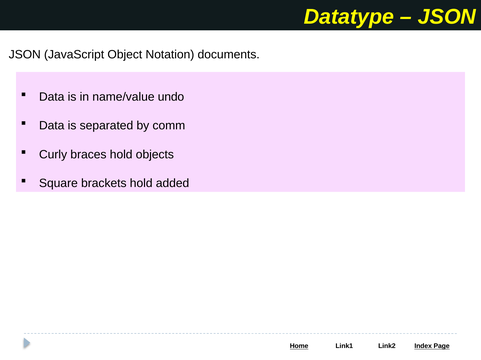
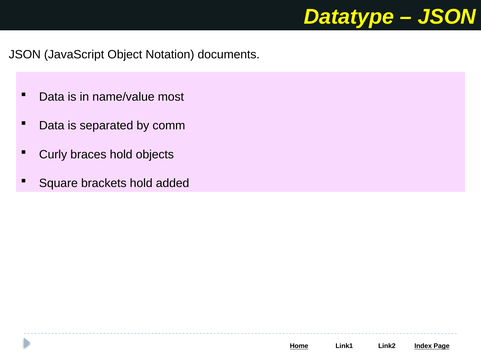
undo: undo -> most
